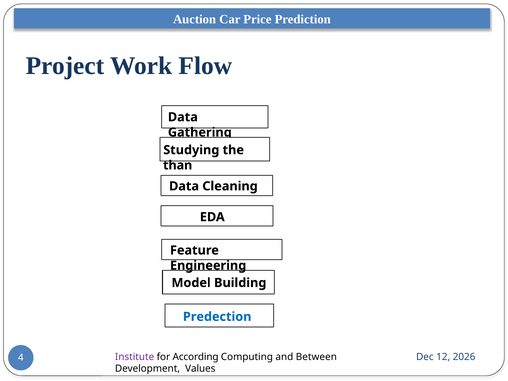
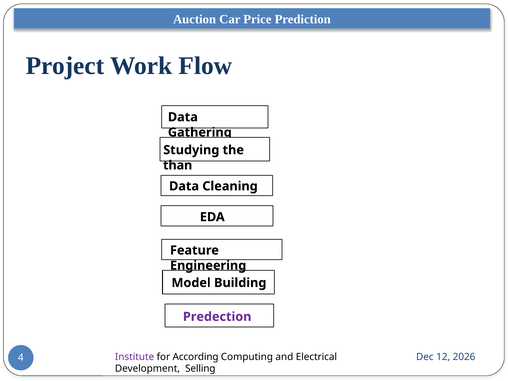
Predection colour: blue -> purple
Between: Between -> Electrical
Values: Values -> Selling
